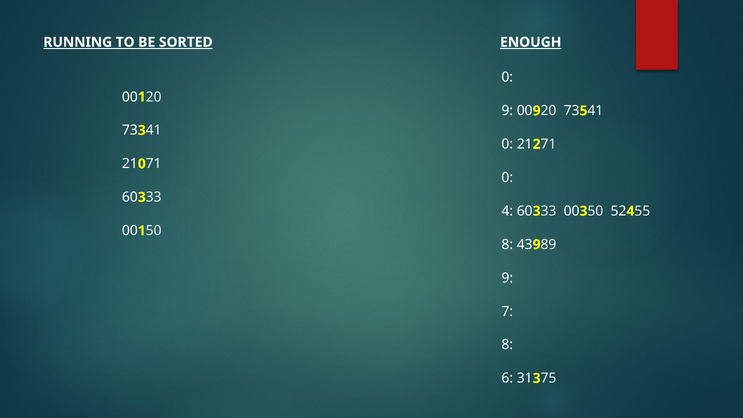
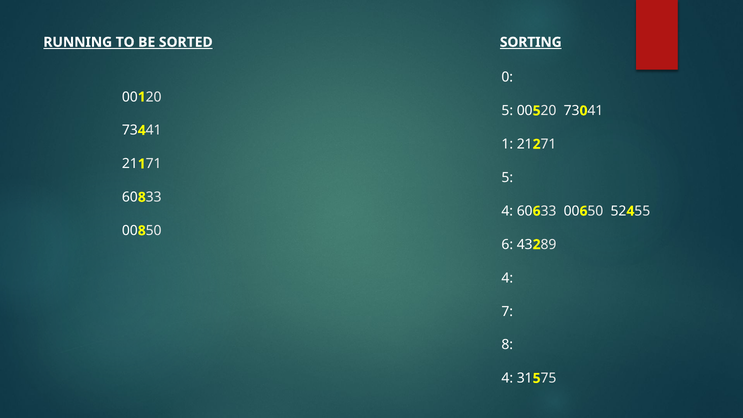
ENOUGH: ENOUGH -> SORTING
9 at (507, 111): 9 -> 5
9 at (537, 111): 9 -> 5
5 at (584, 111): 5 -> 0
3 at (142, 130): 3 -> 4
0 at (507, 144): 0 -> 1
0 at (142, 164): 0 -> 1
0 at (507, 178): 0 -> 5
3 at (142, 197): 3 -> 8
3 at (537, 211): 3 -> 6
3 at (584, 211): 3 -> 6
1 at (142, 231): 1 -> 8
8 at (507, 244): 8 -> 6
9 at (537, 244): 9 -> 2
9 at (507, 278): 9 -> 4
6 at (507, 378): 6 -> 4
3 at (537, 378): 3 -> 5
